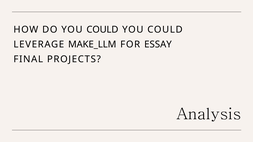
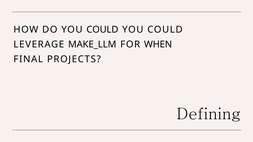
ESSAY: ESSAY -> WHEN
Analysis: Analysis -> Defining
